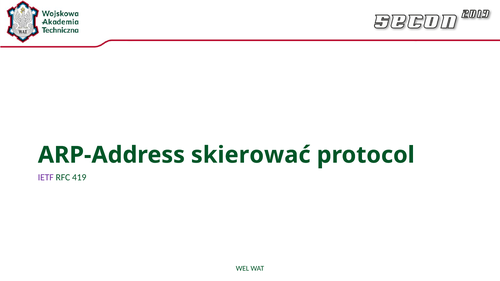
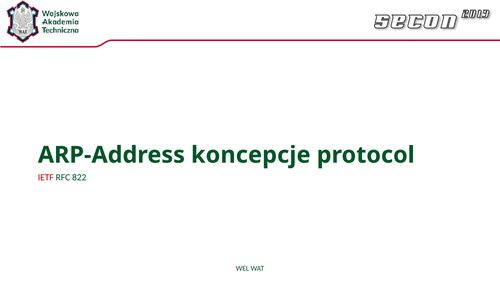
skierować: skierować -> koncepcje
IETF colour: purple -> red
419: 419 -> 822
